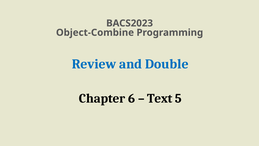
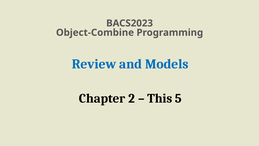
Double: Double -> Models
6: 6 -> 2
Text: Text -> This
